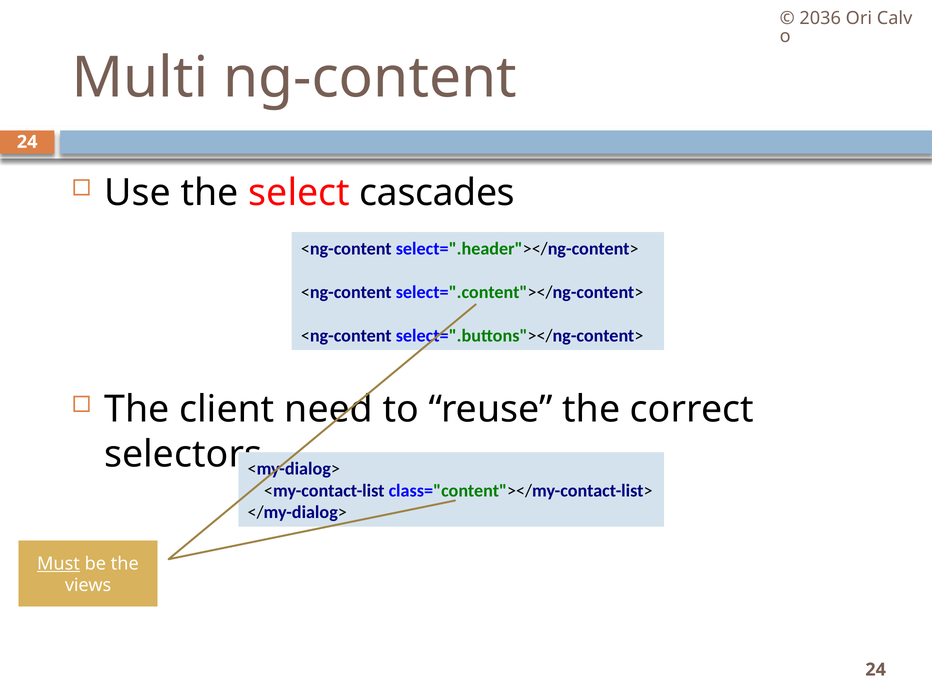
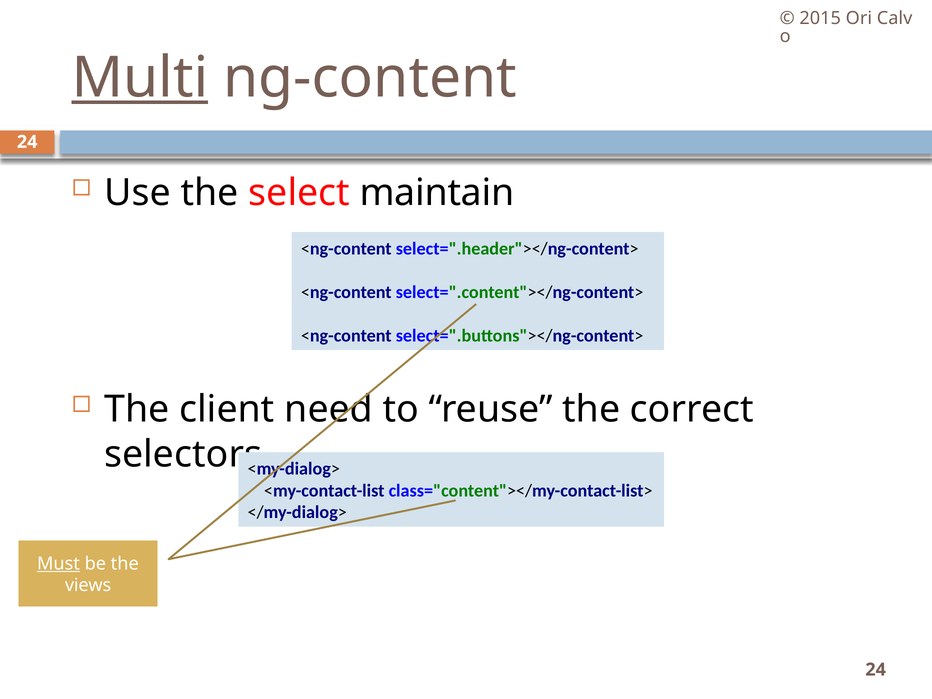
2036: 2036 -> 2015
Multi underline: none -> present
cascades: cascades -> maintain
